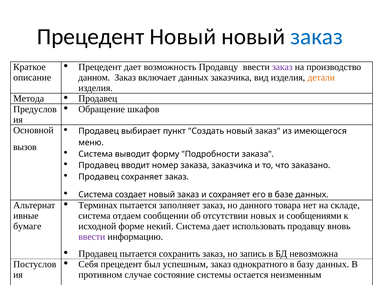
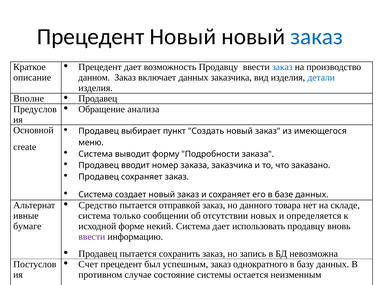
заказ at (282, 67) colour: purple -> blue
детали colour: orange -> blue
Метода: Метода -> Вполне
шкафов: шкафов -> анализа
вызов: вызов -> create
Терминах: Терминах -> Средство
заполняет: заполняет -> отправкой
отдаем: отдаем -> только
сообщениями: сообщениями -> определяется
Себя: Себя -> Счет
